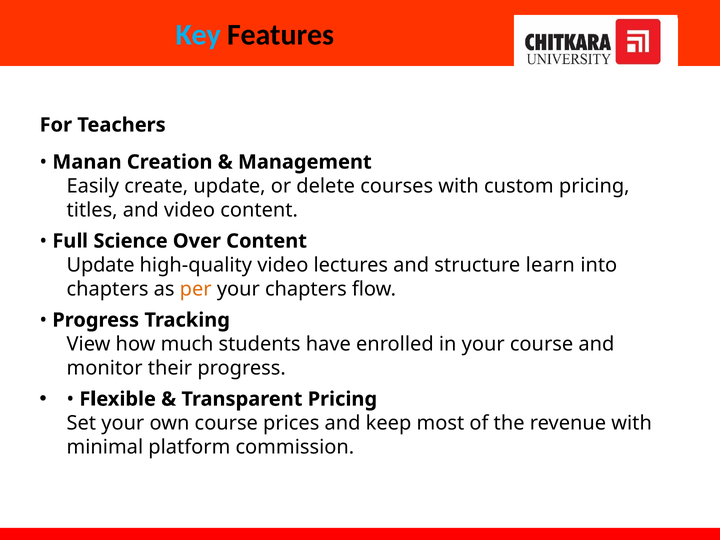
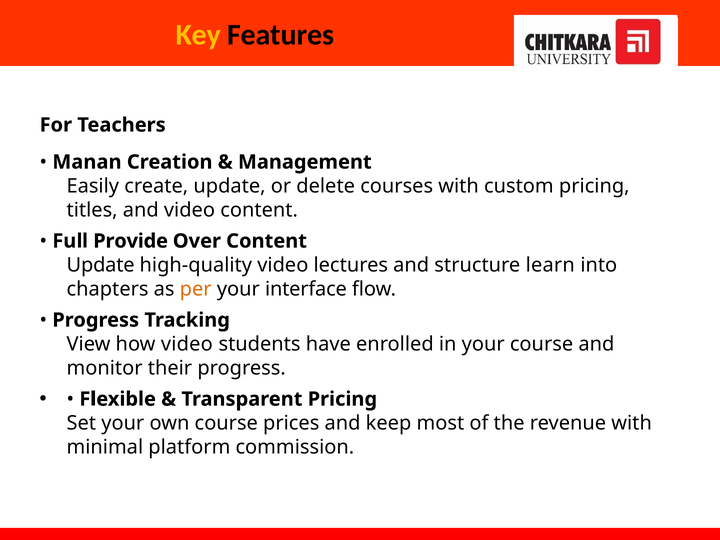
Key colour: light blue -> yellow
Science: Science -> Provide
your chapters: chapters -> interface
how much: much -> video
